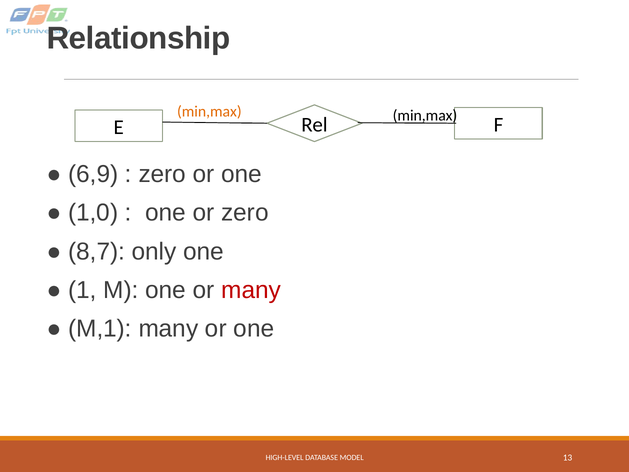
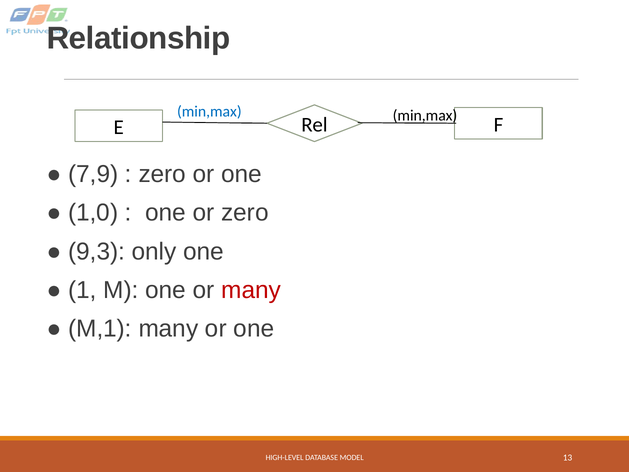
min,max at (209, 112) colour: orange -> blue
6,9: 6,9 -> 7,9
8,7: 8,7 -> 9,3
